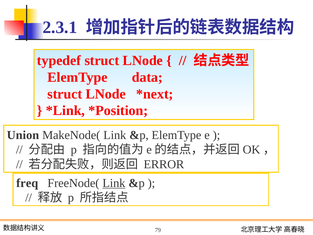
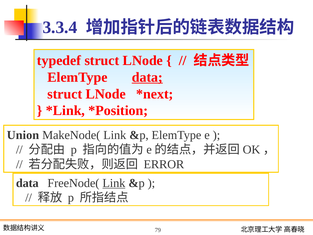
2.3.1: 2.3.1 -> 3.3.4
data at (147, 77) underline: none -> present
freq at (27, 183): freq -> data
